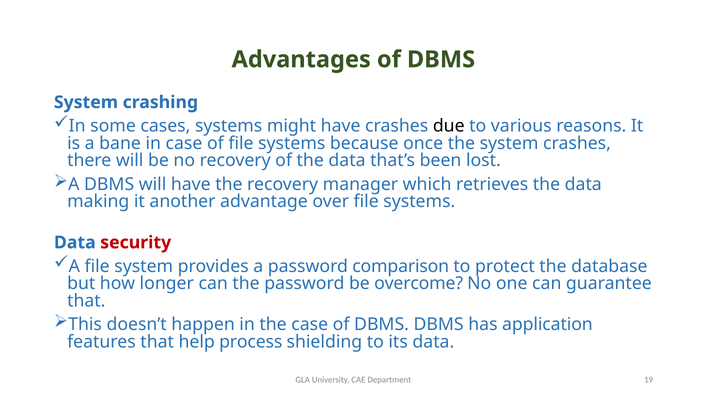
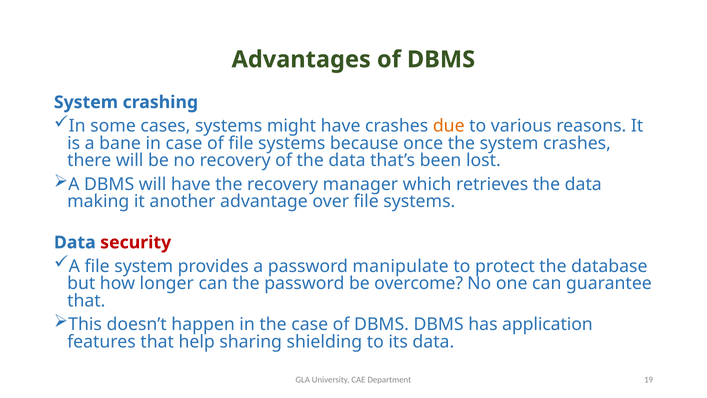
due colour: black -> orange
comparison: comparison -> manipulate
process: process -> sharing
